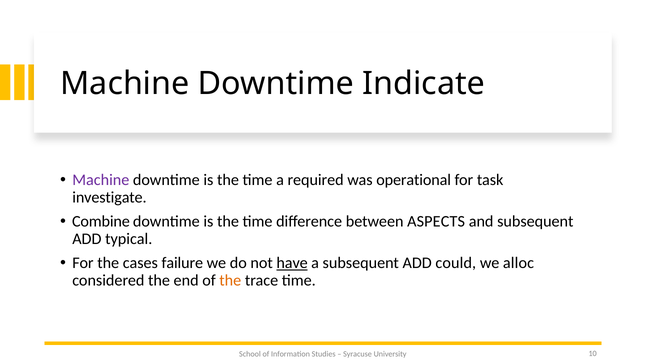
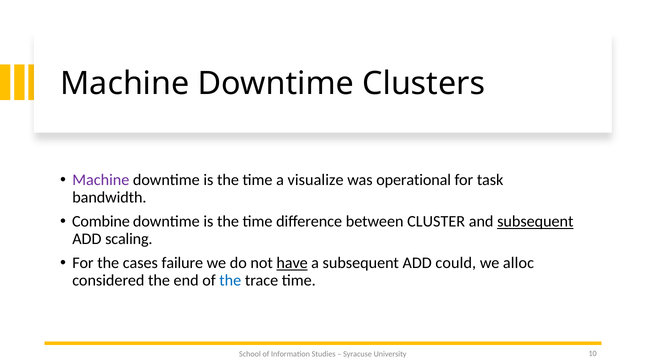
Indicate: Indicate -> Clusters
required: required -> visualize
investigate: investigate -> bandwidth
ASPECTS: ASPECTS -> CLUSTER
subsequent at (535, 222) underline: none -> present
typical: typical -> scaling
the at (230, 281) colour: orange -> blue
